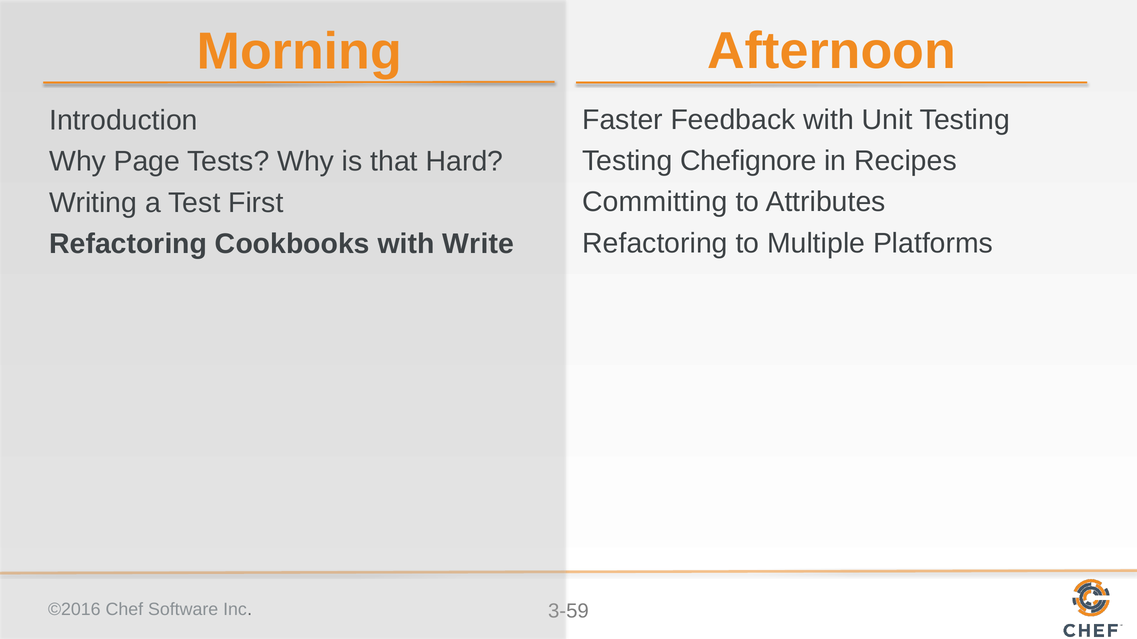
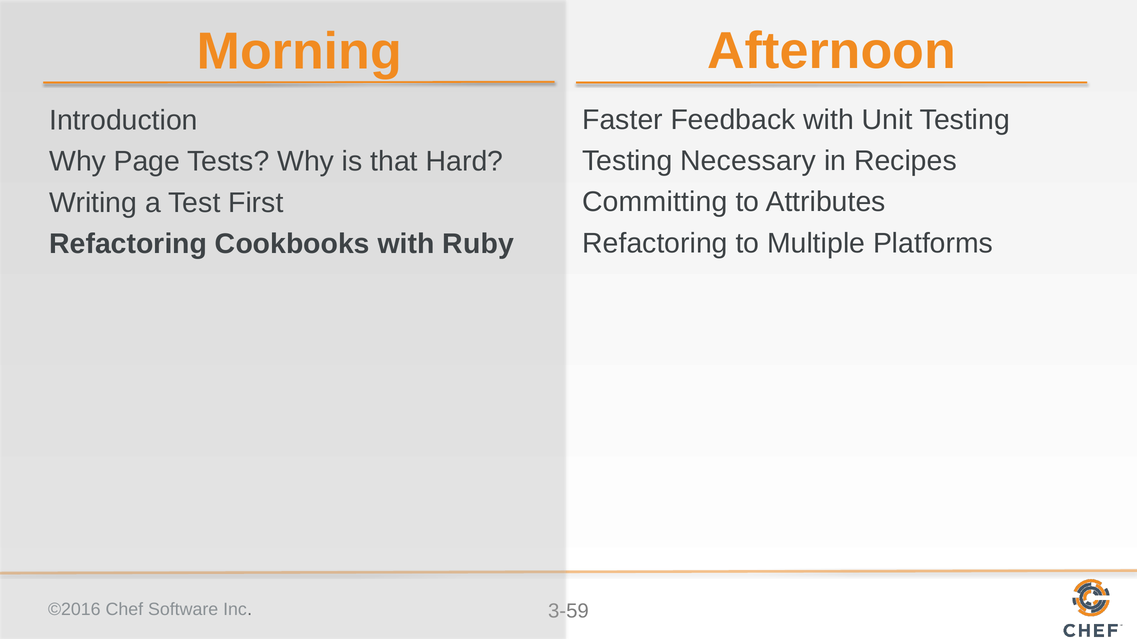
Chefignore: Chefignore -> Necessary
Write: Write -> Ruby
